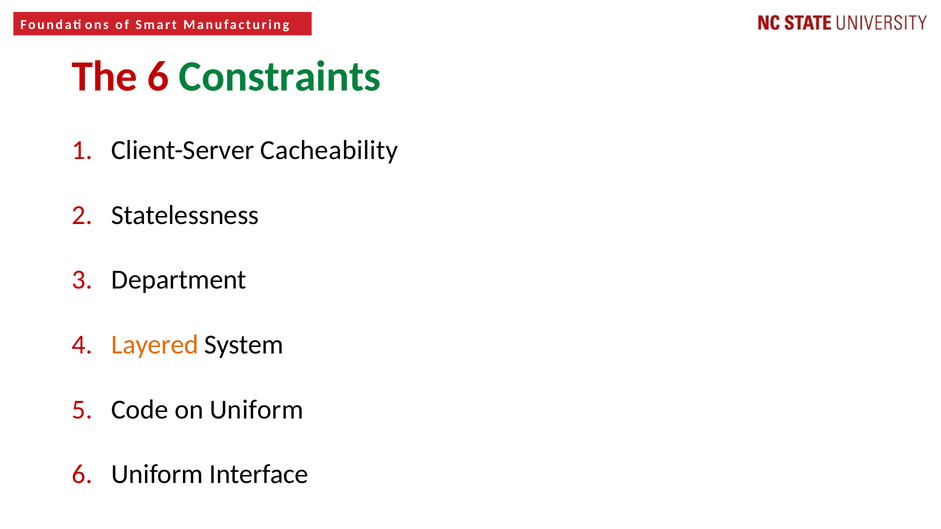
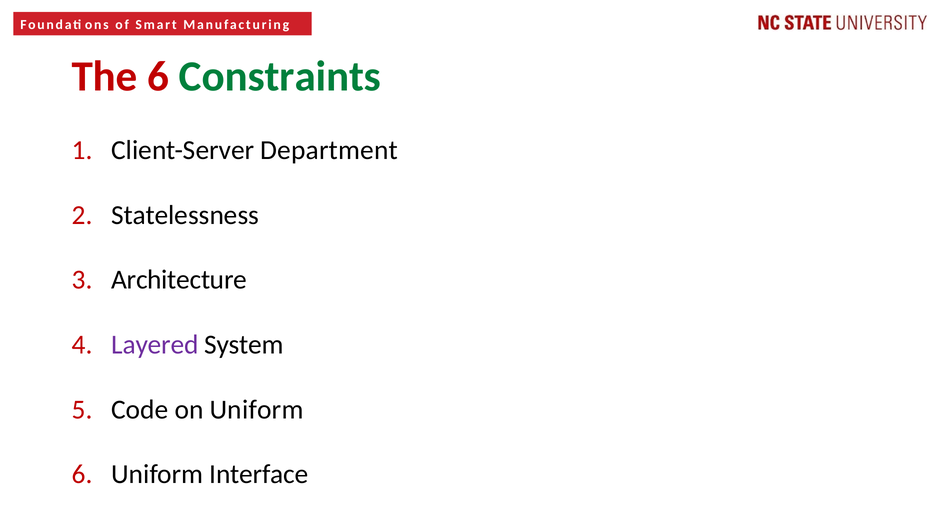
Cacheability: Cacheability -> Department
Department: Department -> Architecture
Layered colour: orange -> purple
